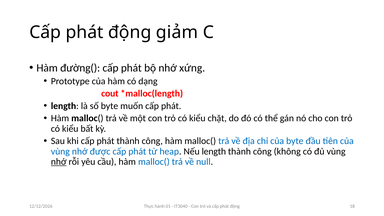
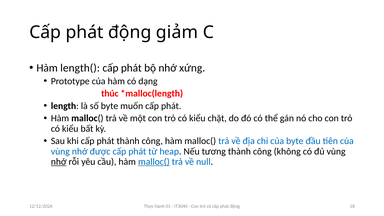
đường(: đường( -> length(
cout: cout -> thúc
Nếu length: length -> tương
malloc( at (154, 162) underline: none -> present
